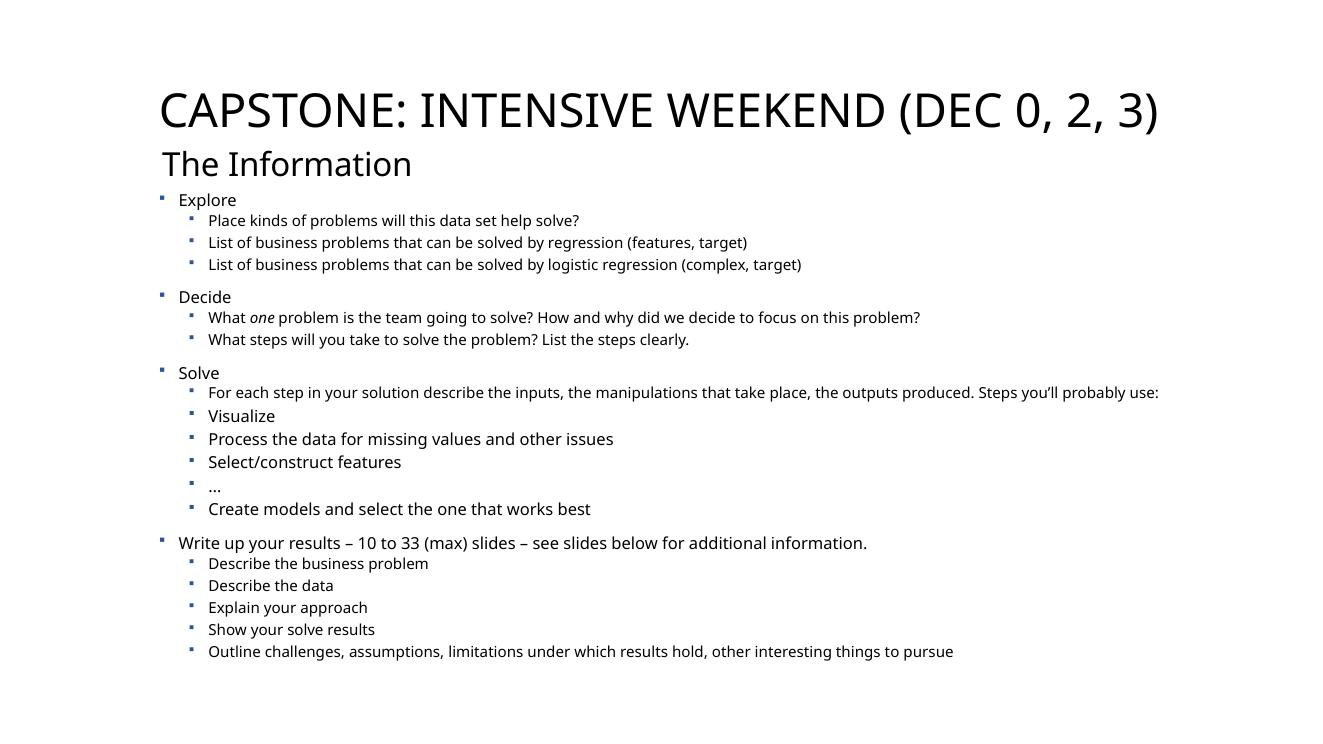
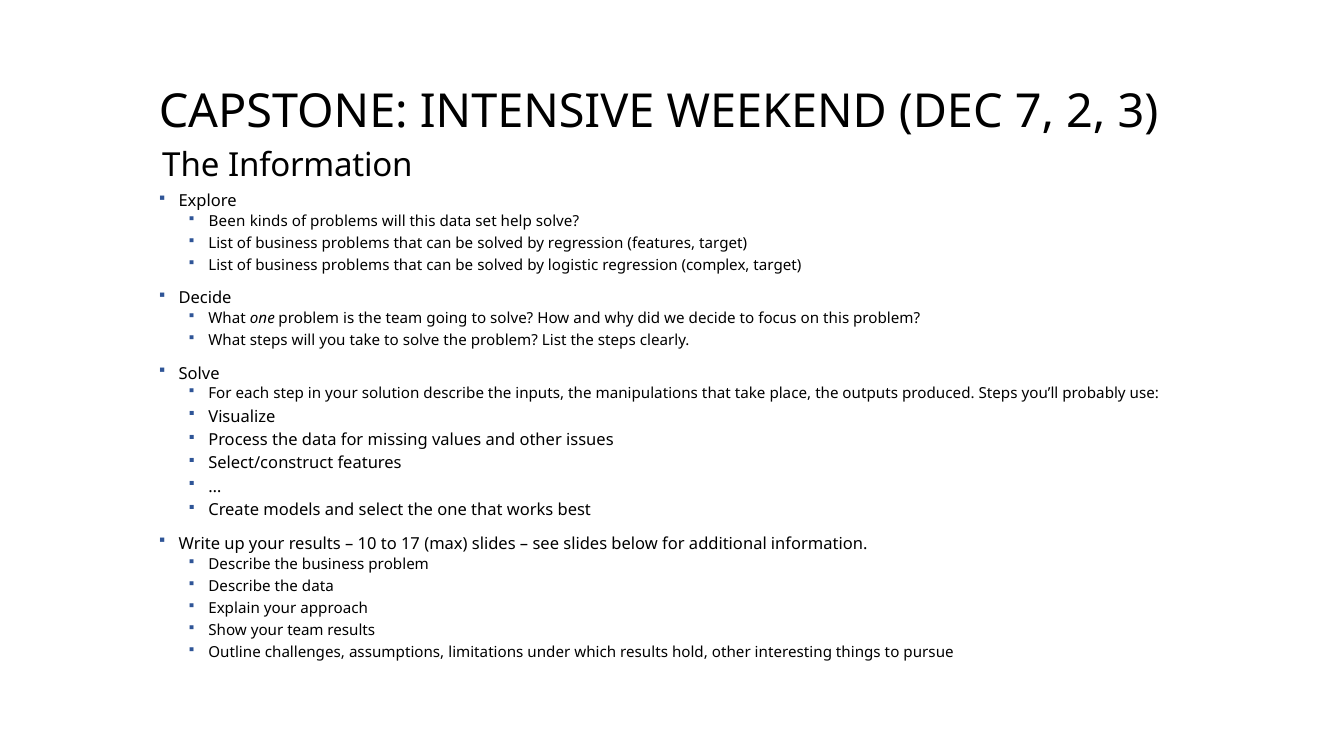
0: 0 -> 7
Place at (227, 222): Place -> Been
33: 33 -> 17
your solve: solve -> team
